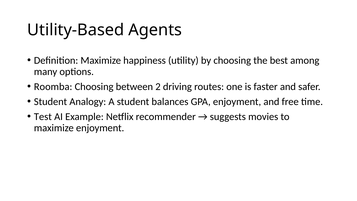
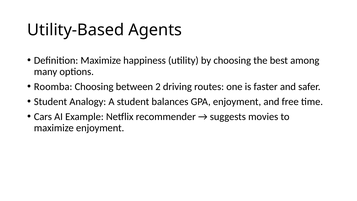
Test: Test -> Cars
